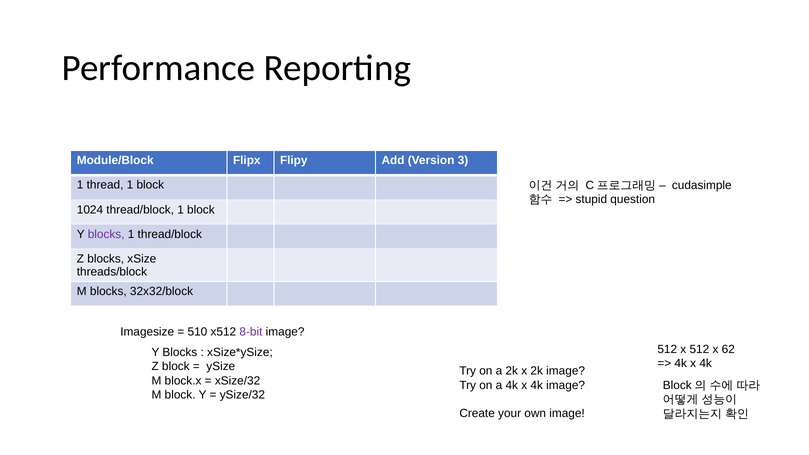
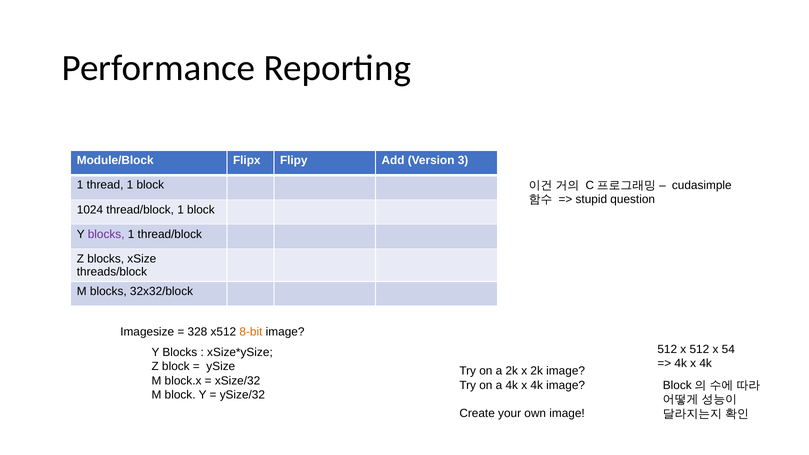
510: 510 -> 328
8-bit colour: purple -> orange
62: 62 -> 54
